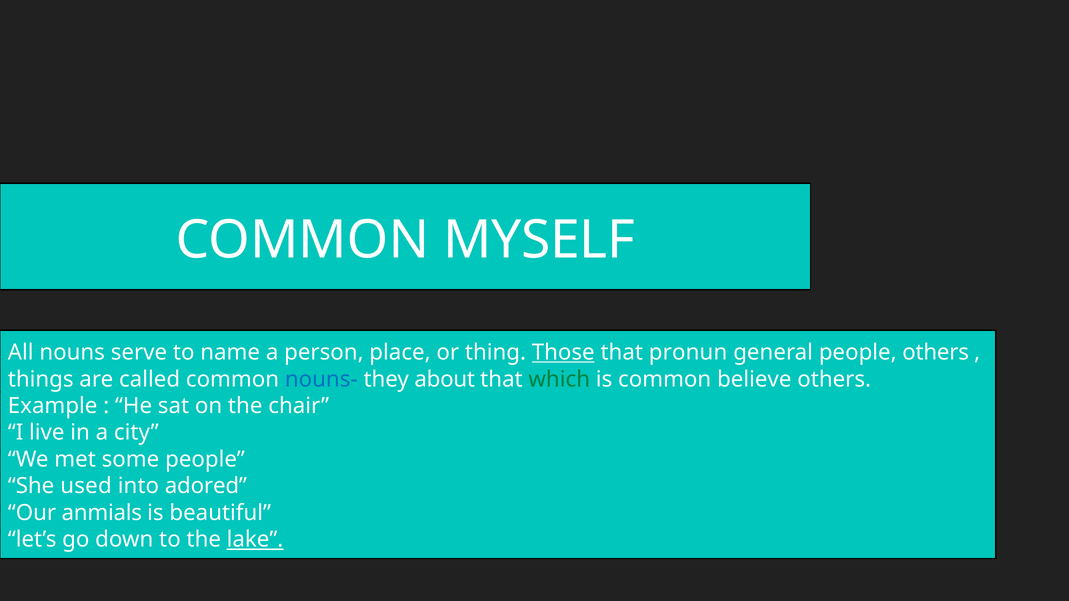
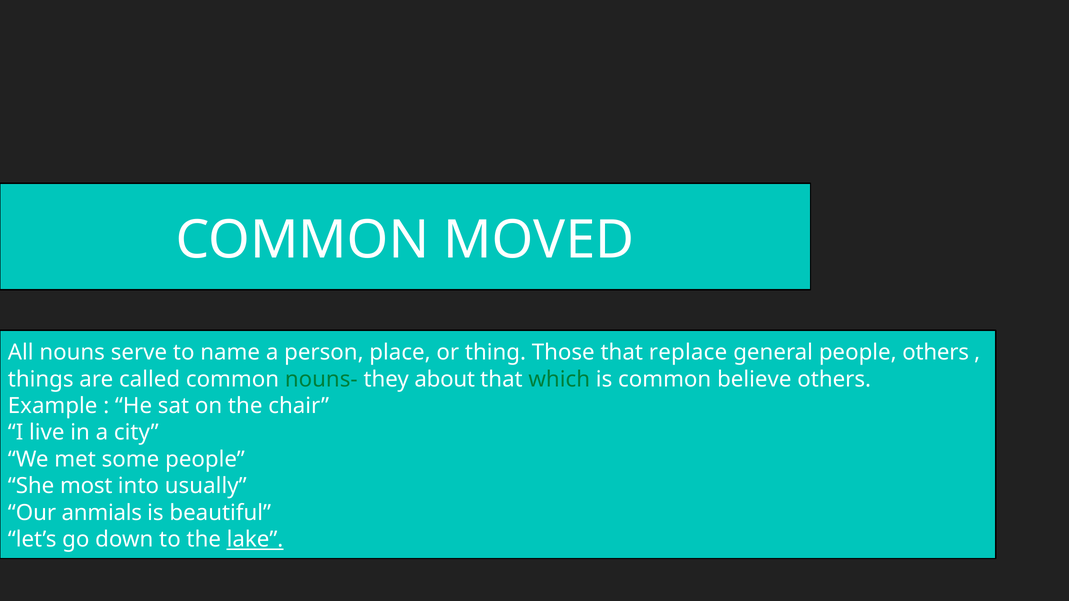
MYSELF: MYSELF -> MOVED
Those underline: present -> none
pronun: pronun -> replace
nouns- colour: blue -> green
used: used -> most
adored: adored -> usually
